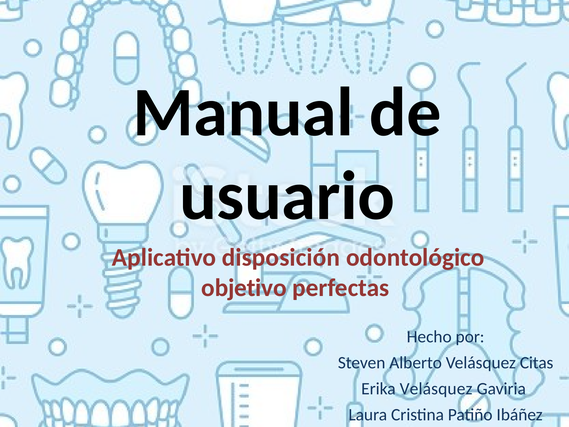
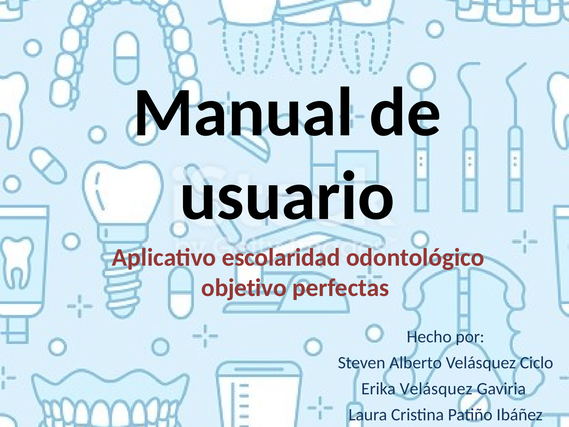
disposición: disposición -> escolaridad
Citas: Citas -> Ciclo
